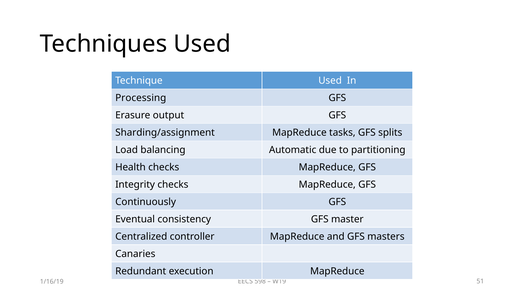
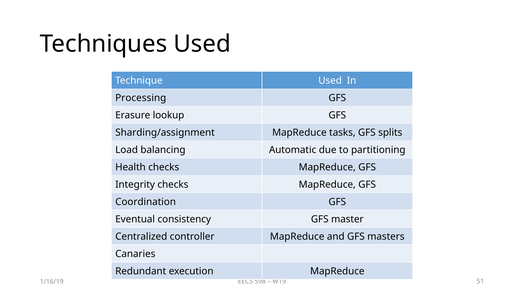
output: output -> lookup
Continuously: Continuously -> Coordination
